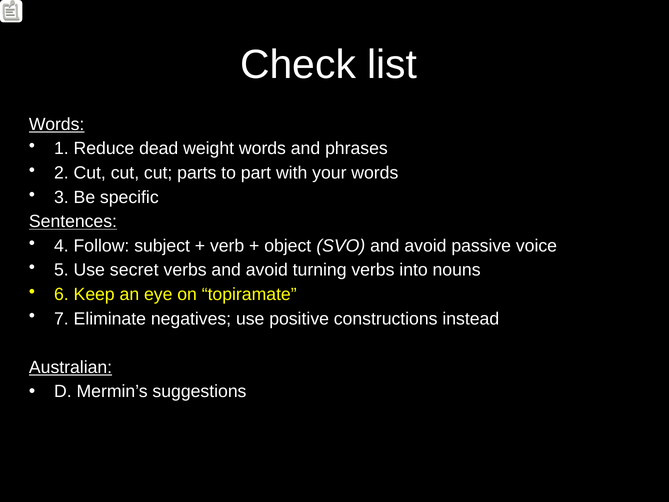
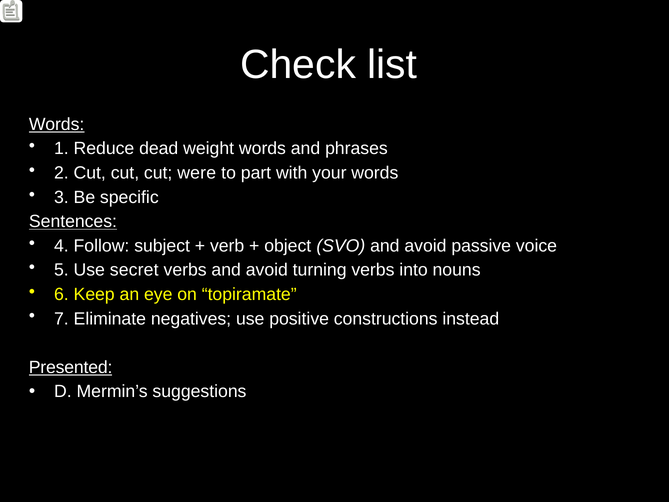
parts: parts -> were
Australian: Australian -> Presented
